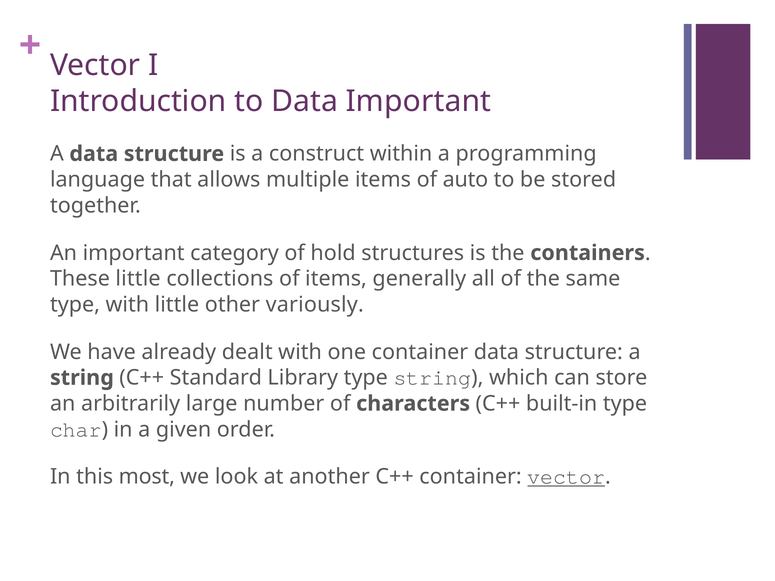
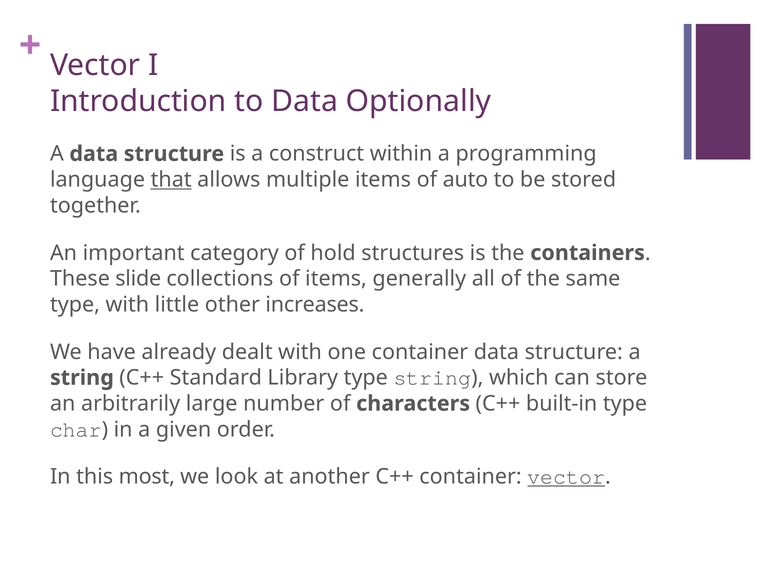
Data Important: Important -> Optionally
that underline: none -> present
These little: little -> slide
variously: variously -> increases
